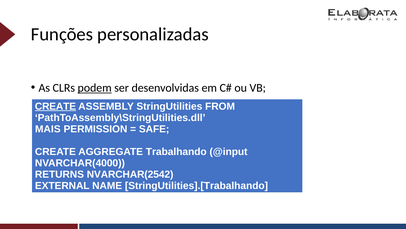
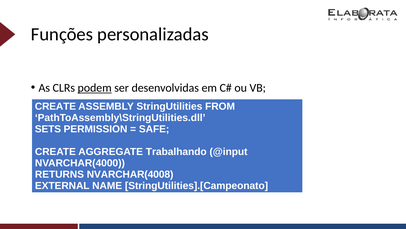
CREATE at (55, 106) underline: present -> none
MAIS: MAIS -> SETS
NVARCHAR(2542: NVARCHAR(2542 -> NVARCHAR(4008
StringUtilities].[Trabalhando: StringUtilities].[Trabalhando -> StringUtilities].[Campeonato
